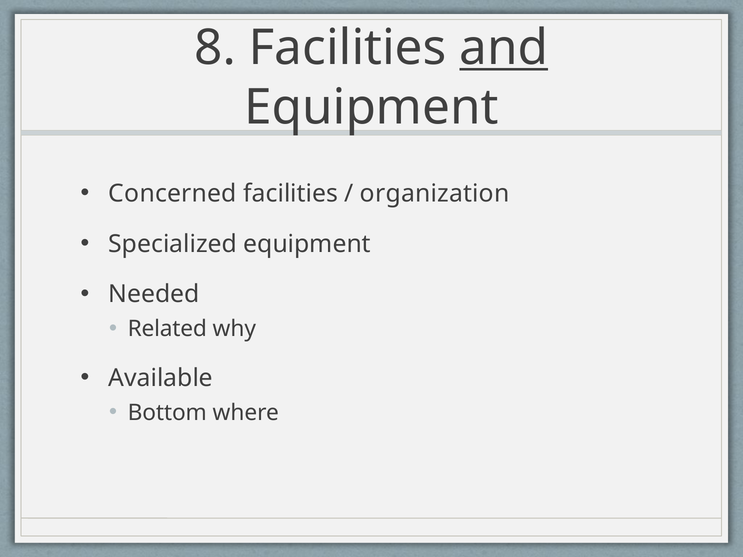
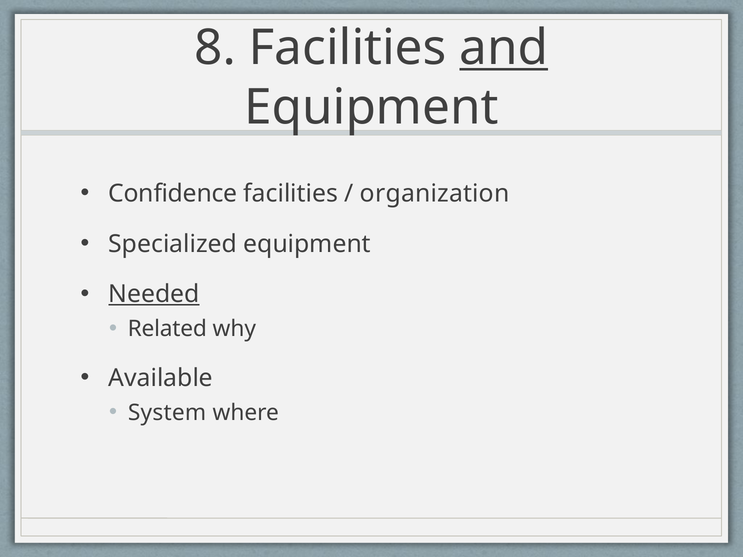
Concerned: Concerned -> Confidence
Needed underline: none -> present
Bottom: Bottom -> System
